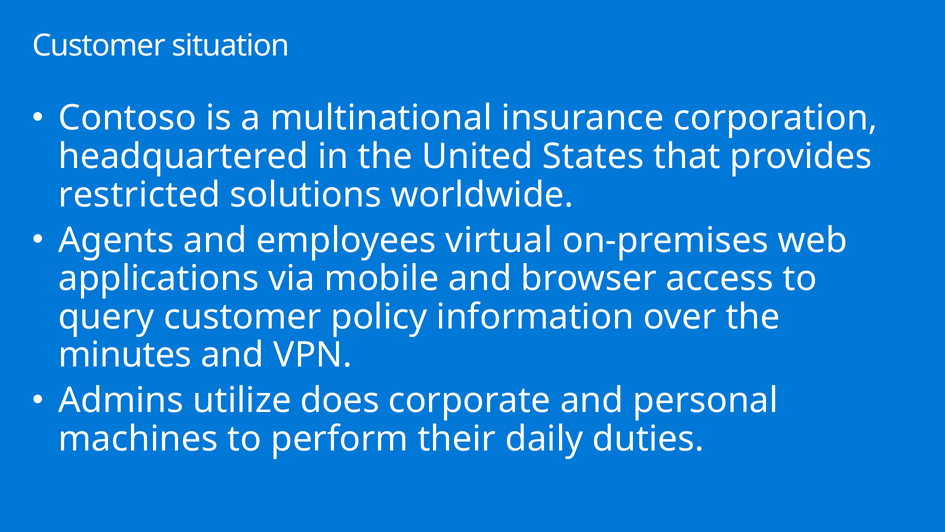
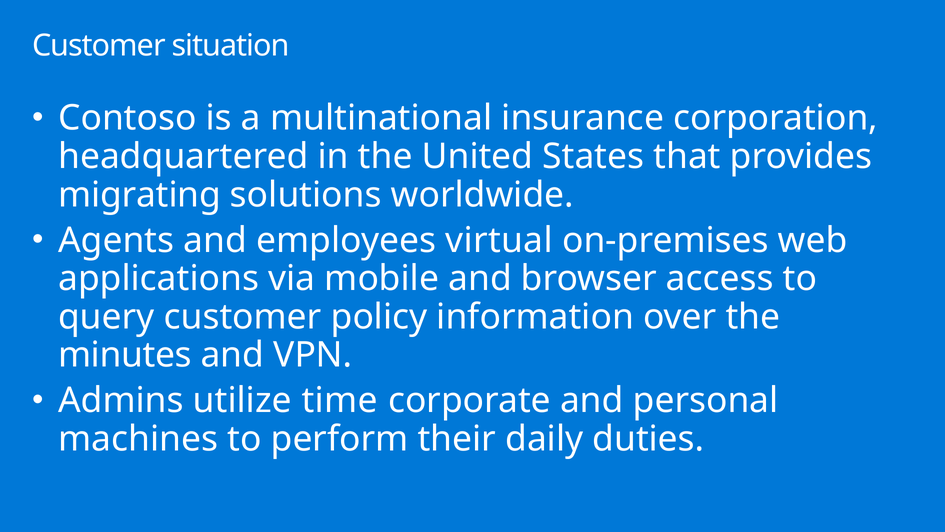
restricted: restricted -> migrating
does: does -> time
